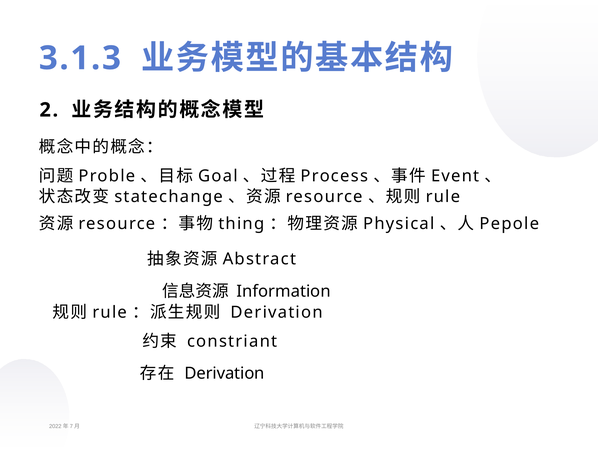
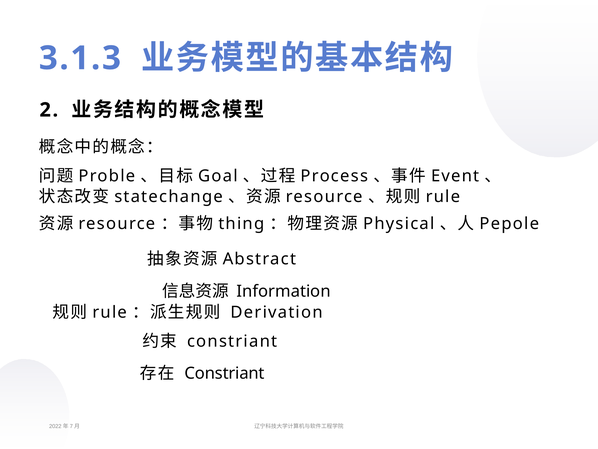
Derivation at (225, 373): Derivation -> Constriant
